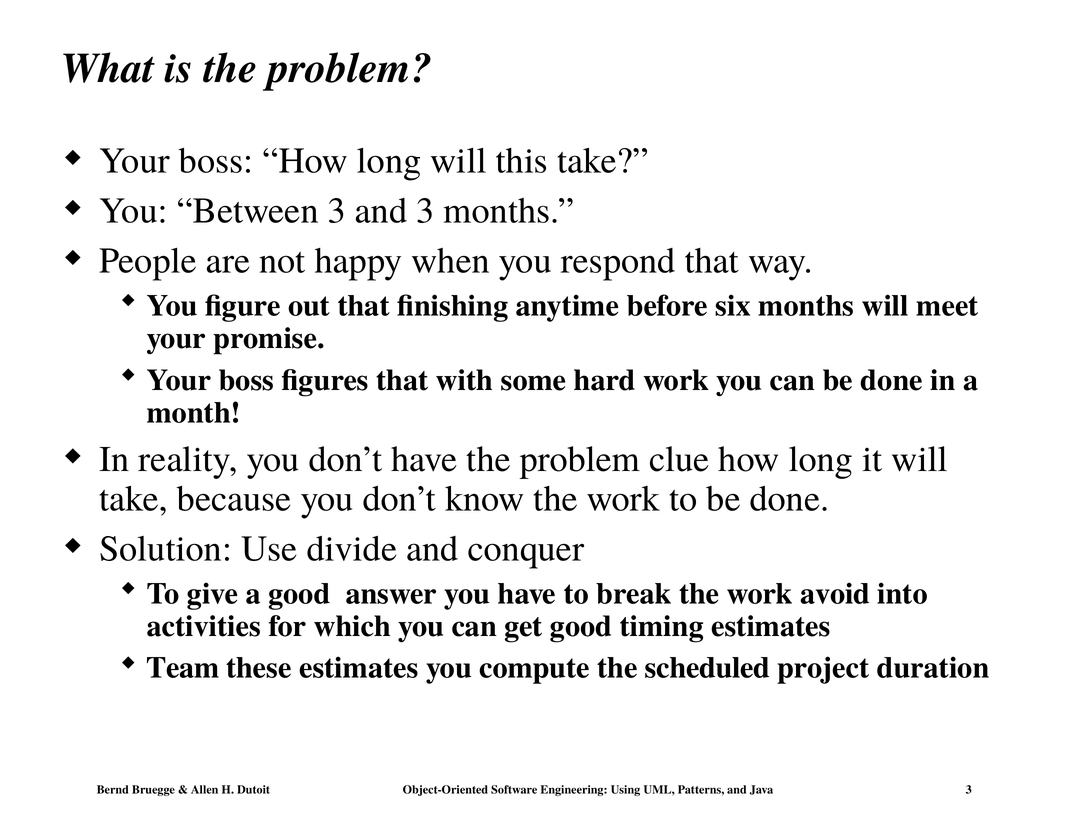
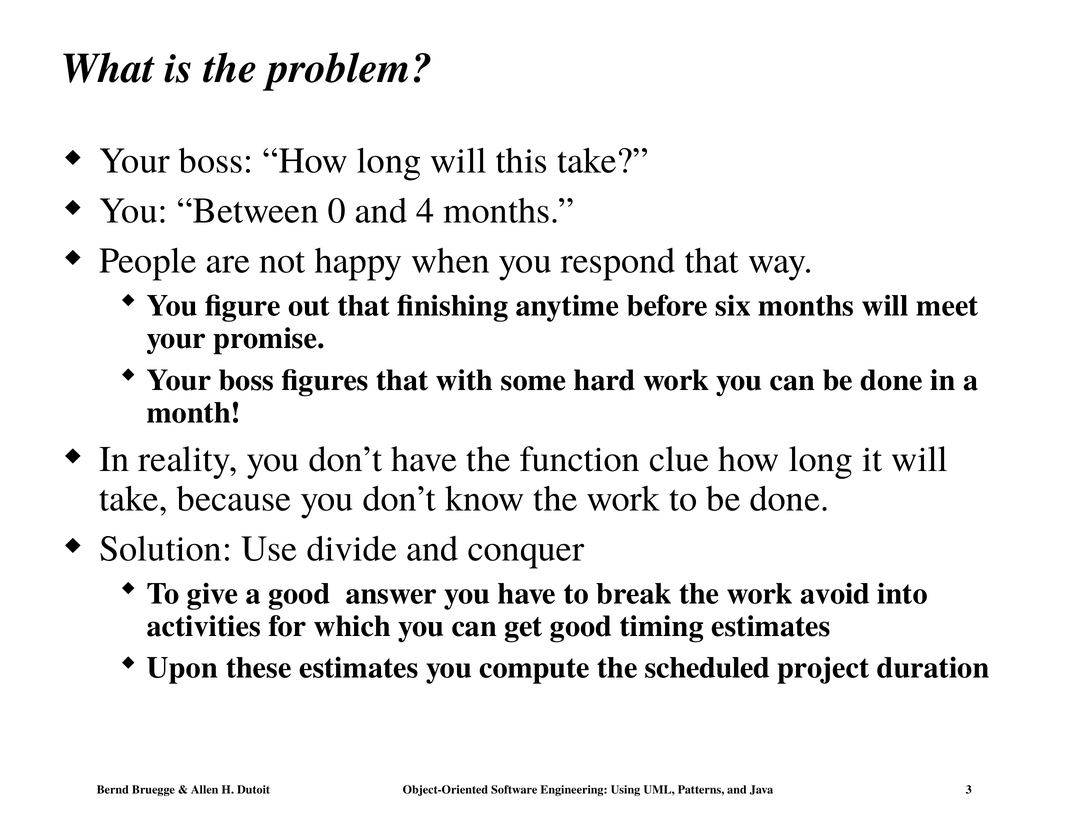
Between 3: 3 -> 0
and 3: 3 -> 4
have the problem: problem -> function
Team: Team -> Upon
